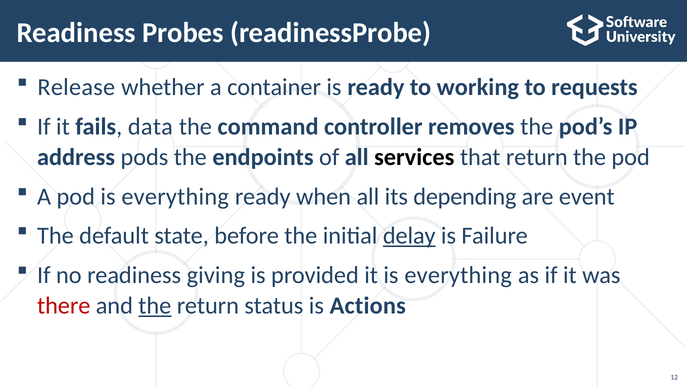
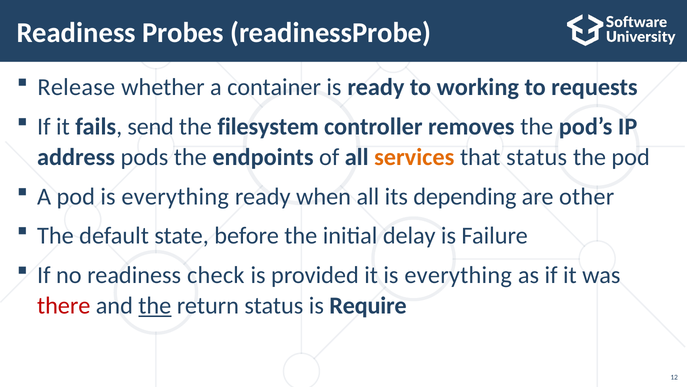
data: data -> send
command: command -> filesystem
services colour: black -> orange
that return: return -> status
event: event -> other
delay underline: present -> none
giving: giving -> check
Actions: Actions -> Require
